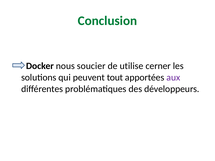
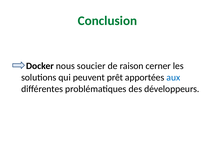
utilise: utilise -> raison
tout: tout -> prêt
aux colour: purple -> blue
